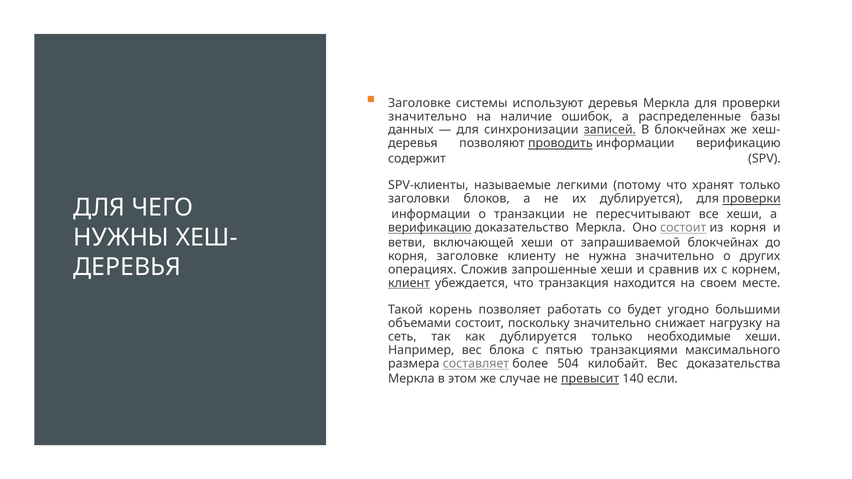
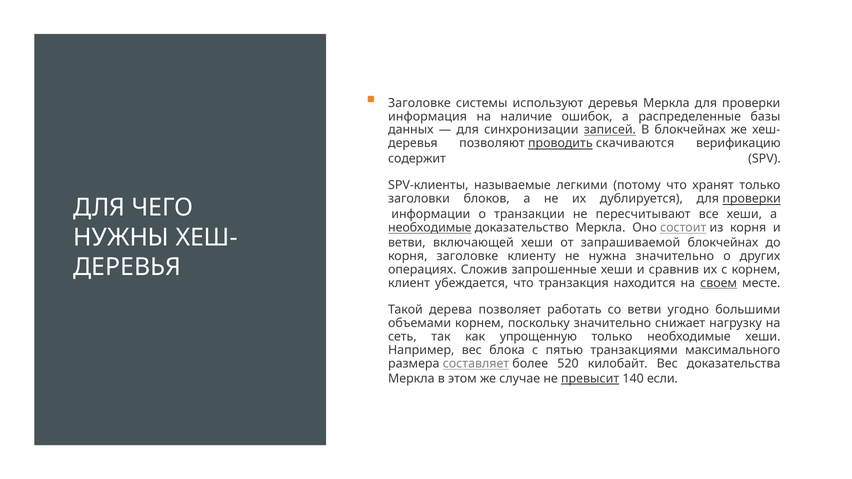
значительно at (428, 116): значительно -> информация
проводить информации: информации -> скачиваются
верификацию at (430, 228): верификацию -> необходимые
клиент underline: present -> none
своем underline: none -> present
корень: корень -> дерева
со будет: будет -> ветви
объемами состоит: состоит -> корнем
как дублируется: дублируется -> упрощенную
504: 504 -> 520
